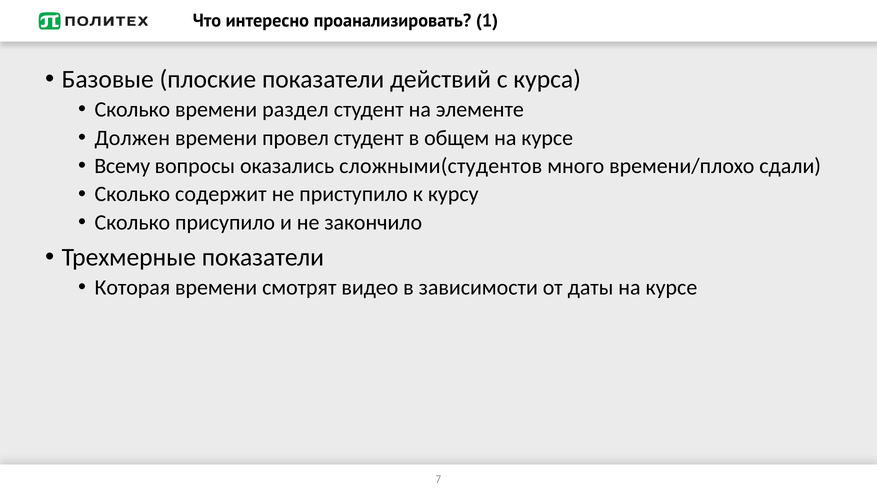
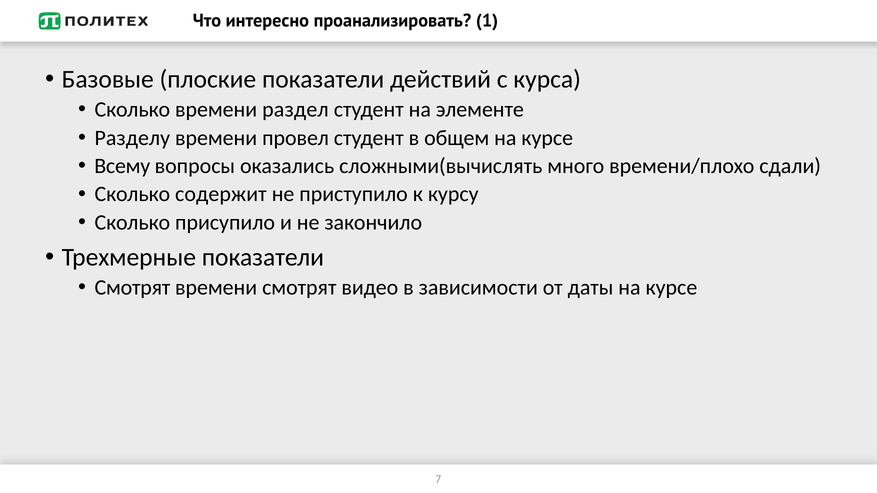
Должен: Должен -> Разделу
сложными(студентов: сложными(студентов -> сложными(вычислять
Которая at (132, 288): Которая -> Смотрят
